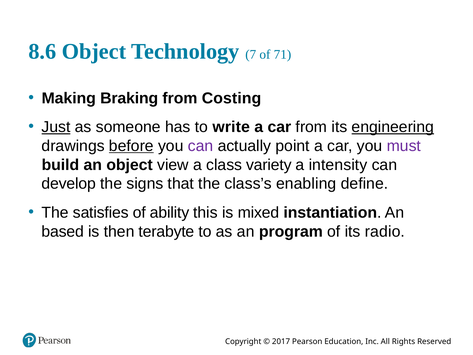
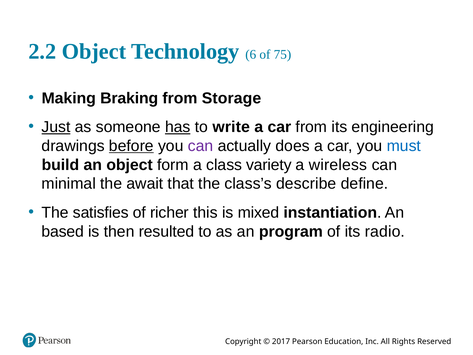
8.6: 8.6 -> 2.2
7: 7 -> 6
71: 71 -> 75
Costing: Costing -> Storage
has underline: none -> present
engineering underline: present -> none
point: point -> does
must colour: purple -> blue
view: view -> form
intensity: intensity -> wireless
develop: develop -> minimal
signs: signs -> await
enabling: enabling -> describe
ability: ability -> richer
terabyte: terabyte -> resulted
